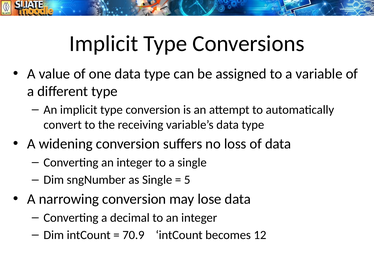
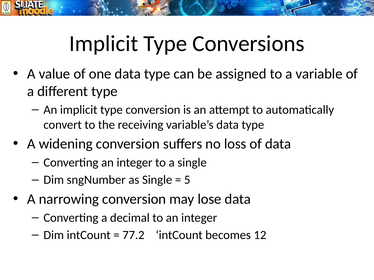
70.9: 70.9 -> 77.2
